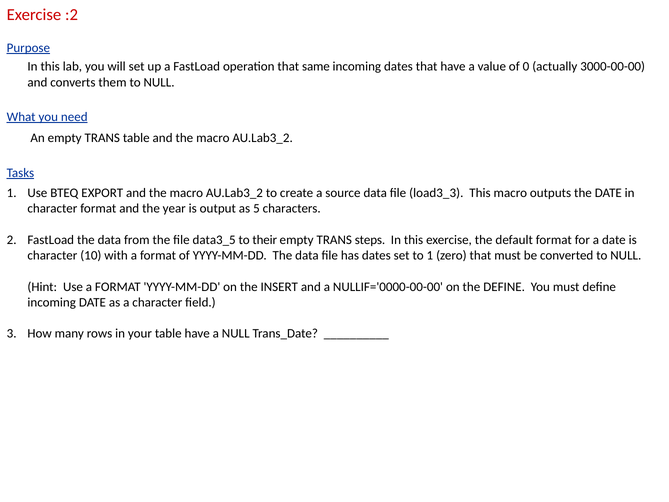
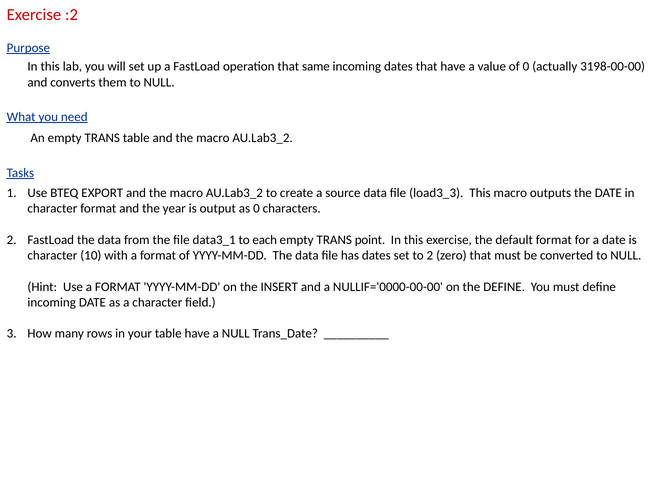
3000-00-00: 3000-00-00 -> 3198-00-00
as 5: 5 -> 0
data3_5: data3_5 -> data3_1
their: their -> each
steps: steps -> point
to 1: 1 -> 2
